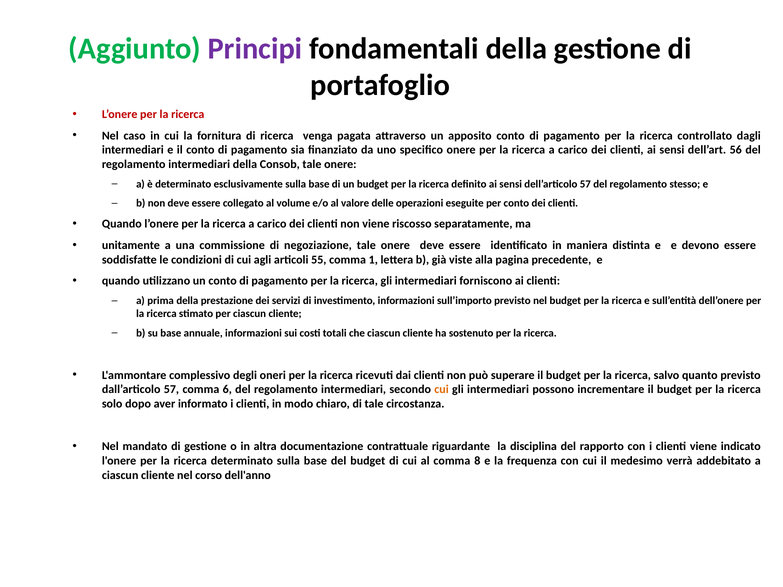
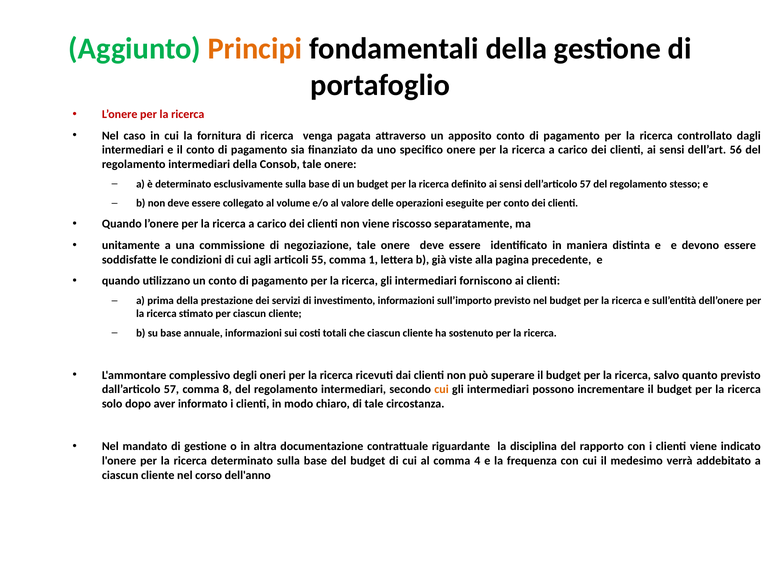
Principi colour: purple -> orange
6: 6 -> 8
8: 8 -> 4
